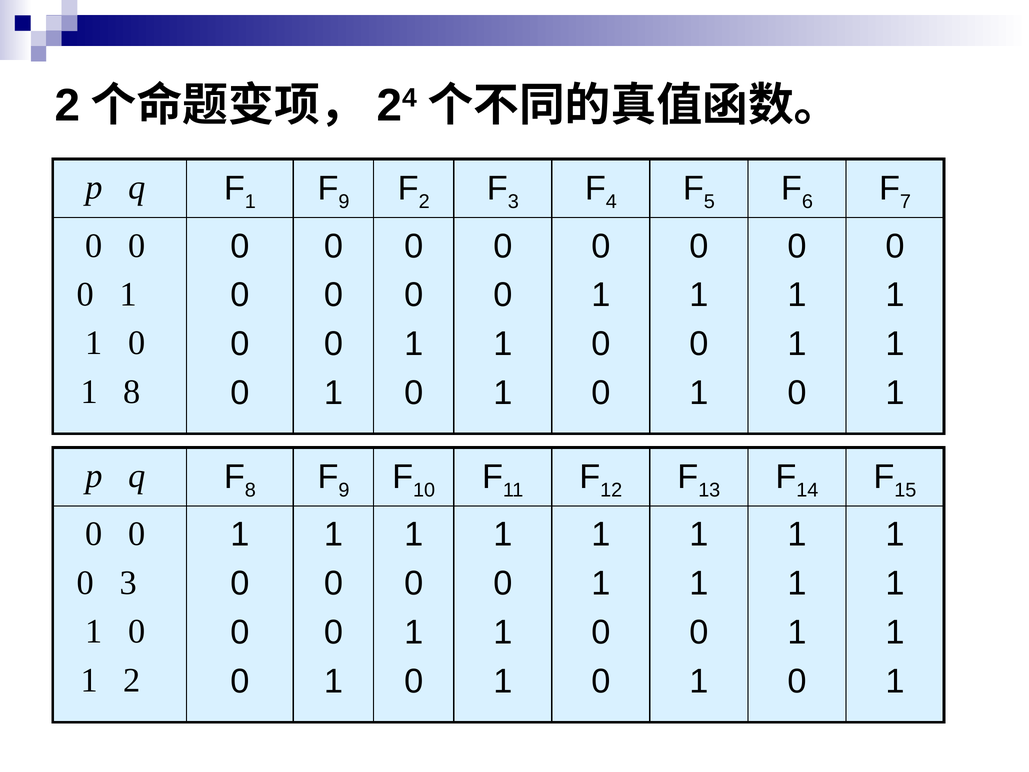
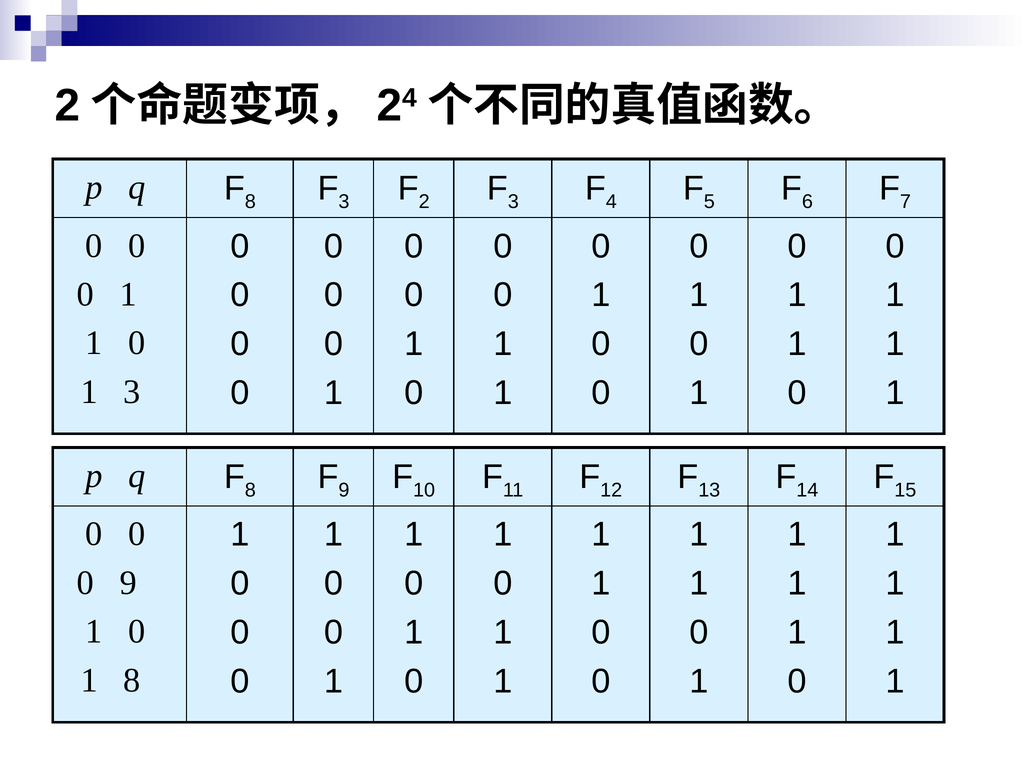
1 at (250, 202): 1 -> 8
9 at (344, 202): 9 -> 3
1 8: 8 -> 3
0 3: 3 -> 9
2 at (132, 680): 2 -> 8
